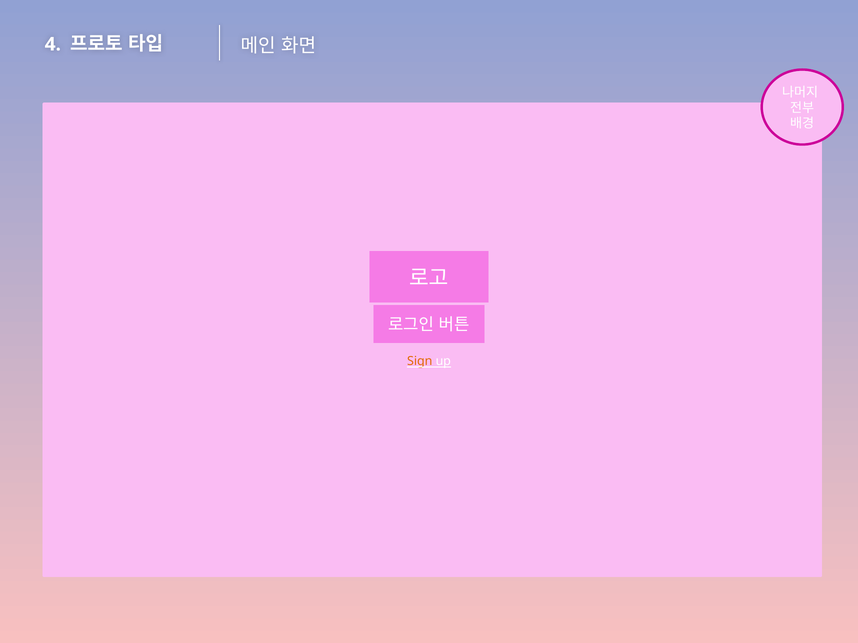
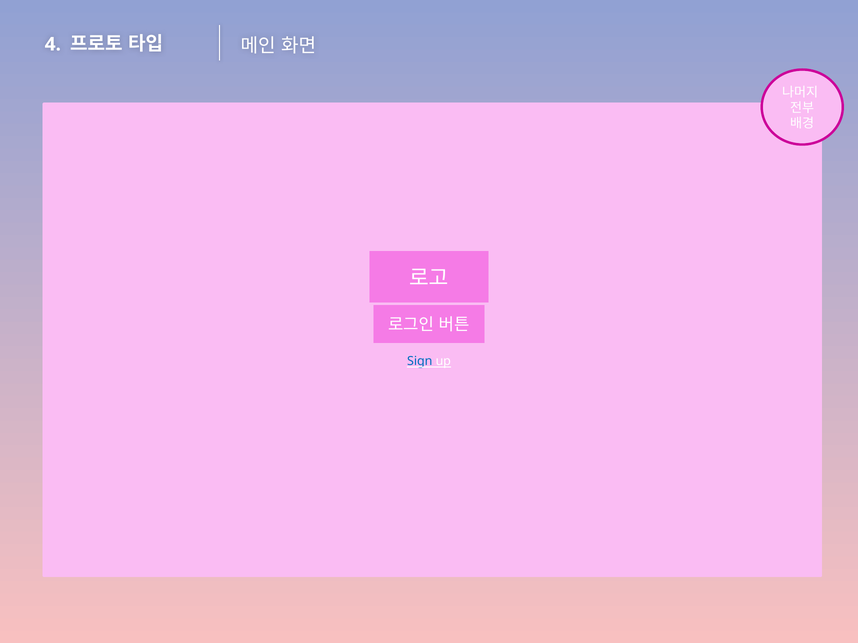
Sign colour: orange -> blue
